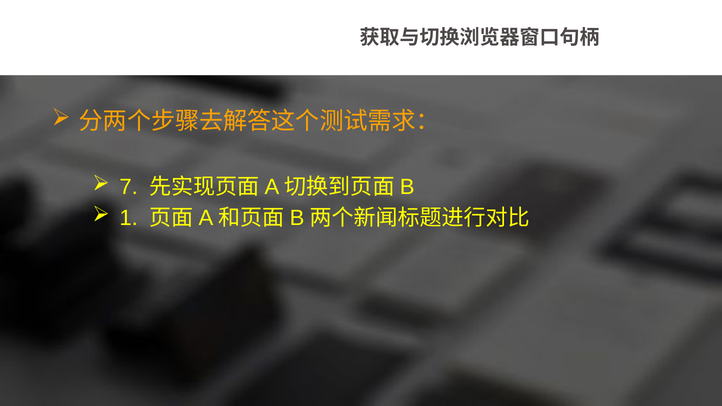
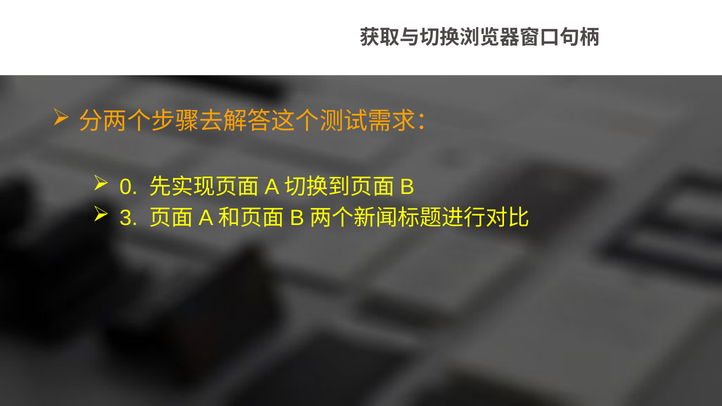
7: 7 -> 0
1: 1 -> 3
